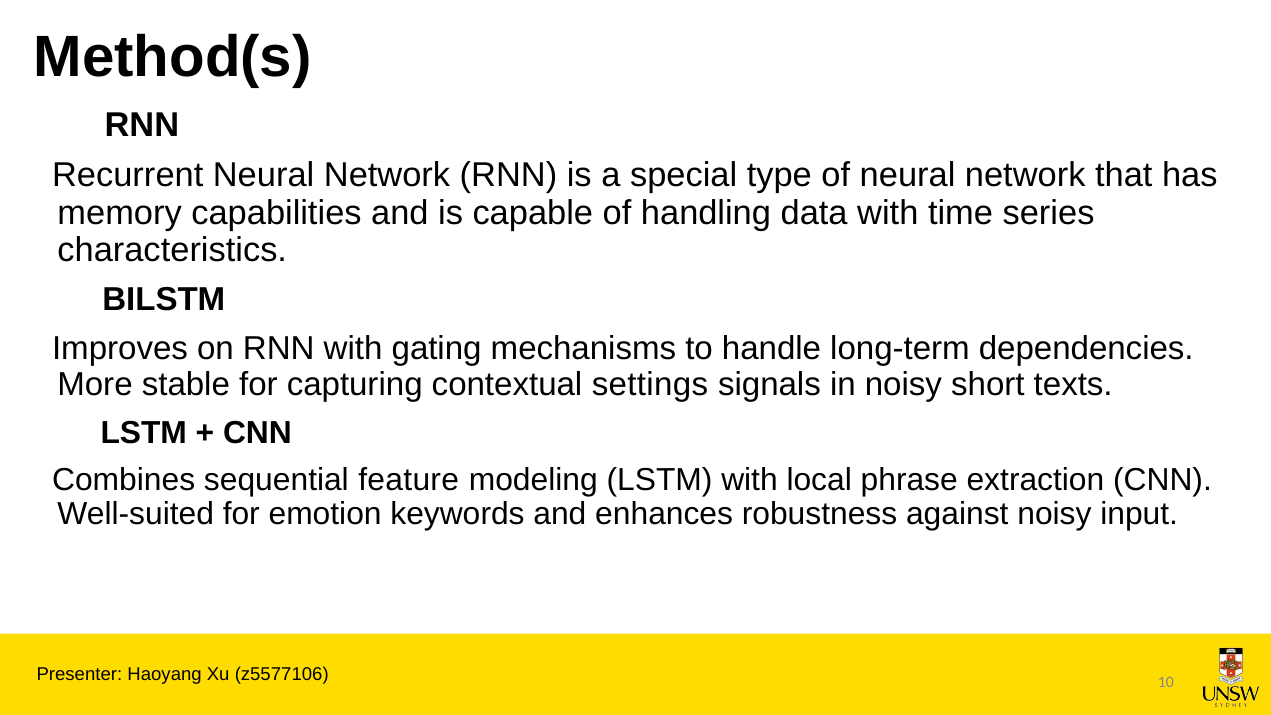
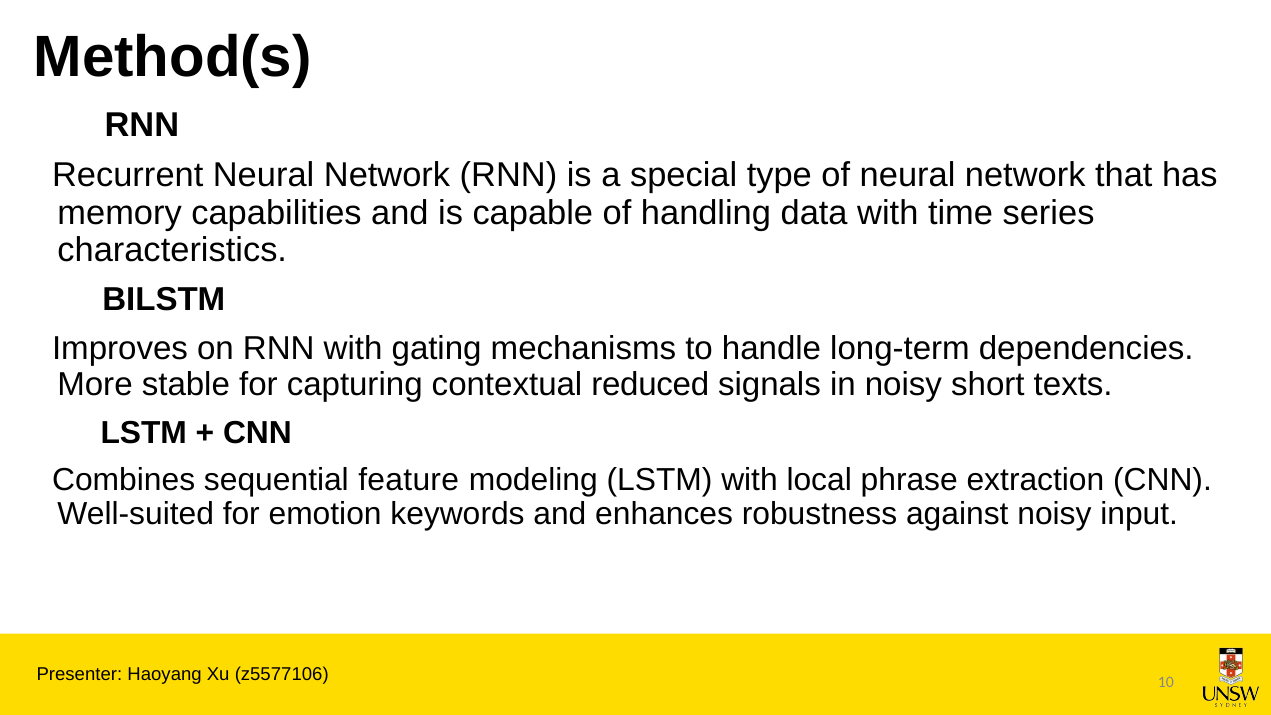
settings: settings -> reduced
